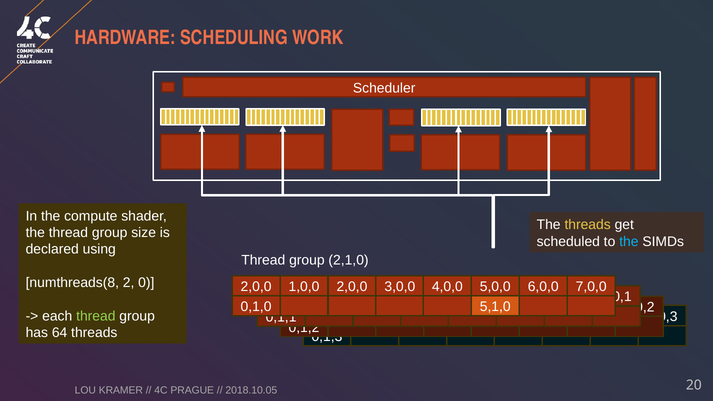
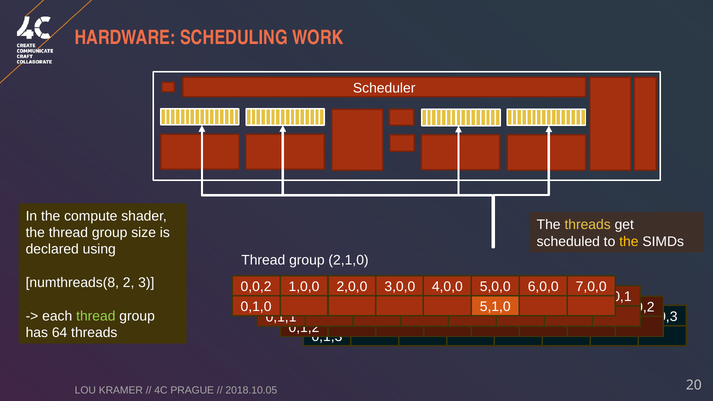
the at (629, 241) colour: light blue -> yellow
2 0: 0 -> 3
2,0,0 at (256, 287): 2,0,0 -> 0,0,2
